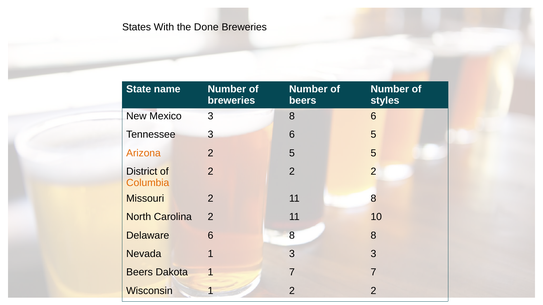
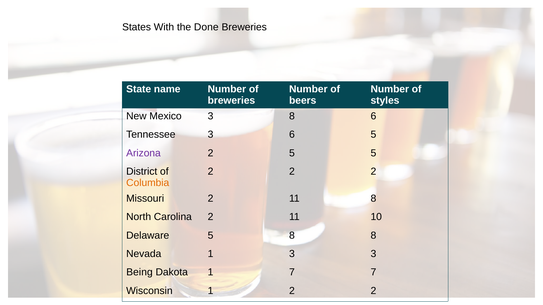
Arizona colour: orange -> purple
Delaware 6: 6 -> 5
Beers at (140, 273): Beers -> Being
